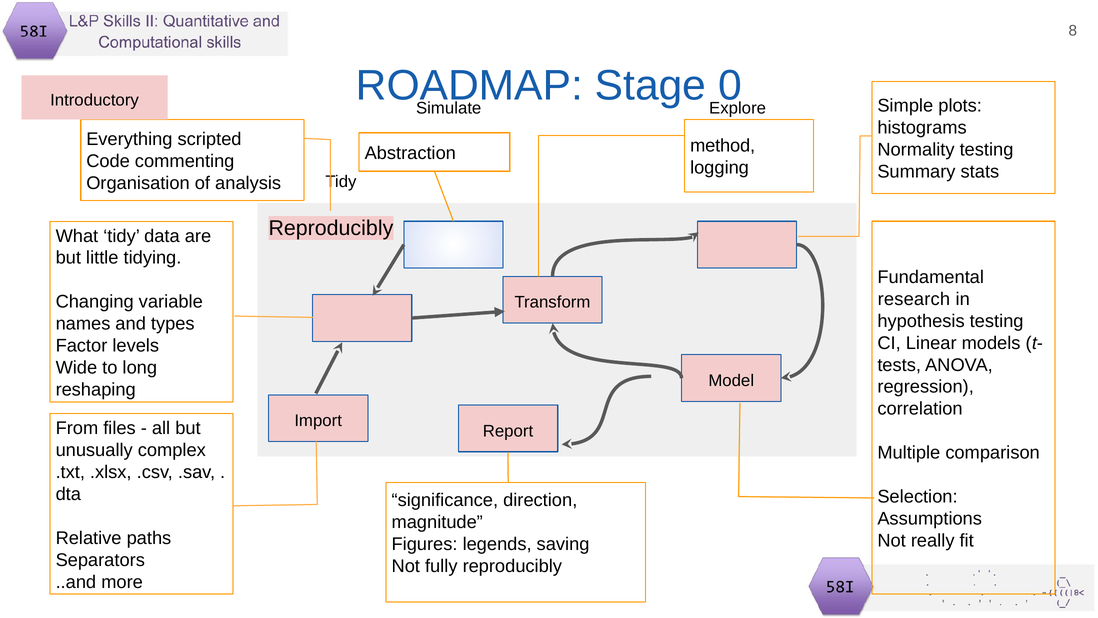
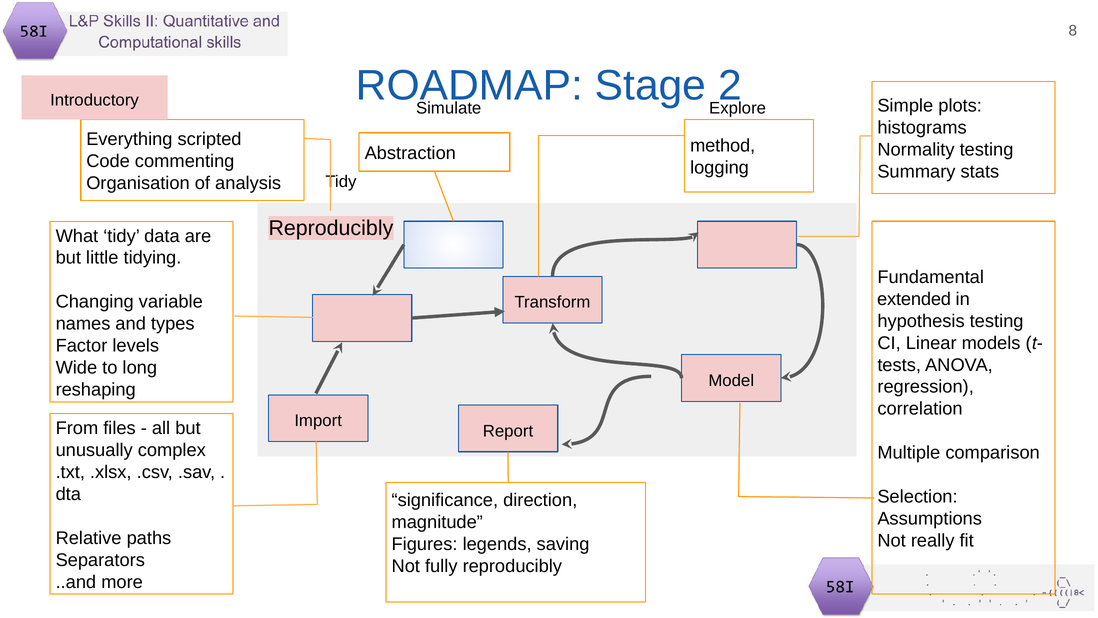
0: 0 -> 2
research: research -> extended
